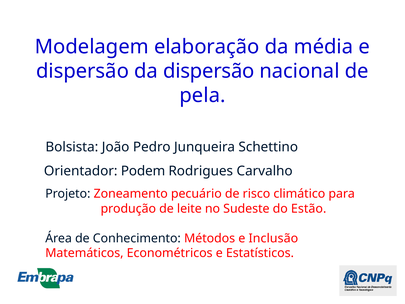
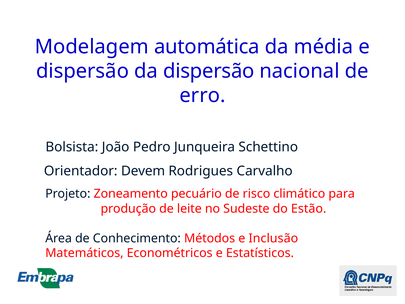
elaboração: elaboração -> automática
pela: pela -> erro
Podem: Podem -> Devem
